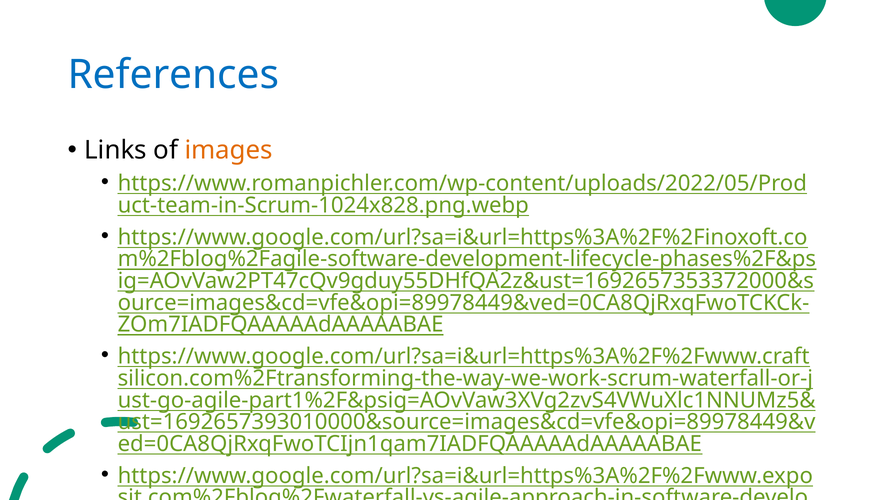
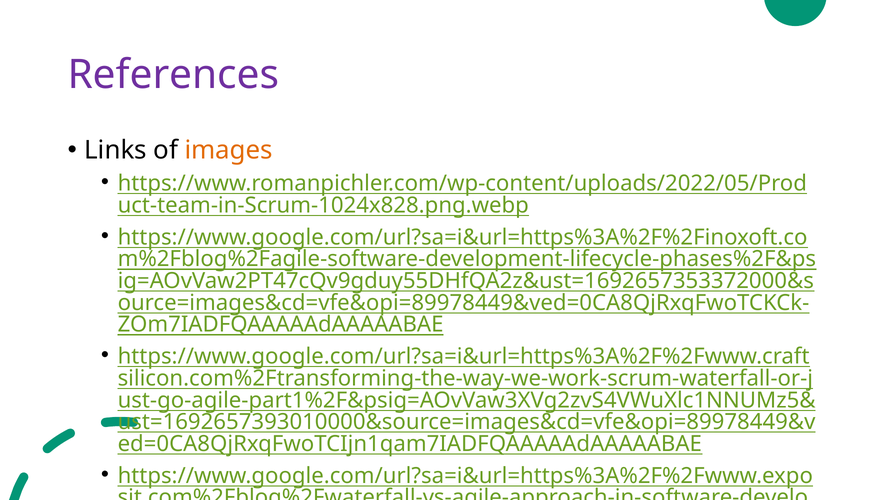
References colour: blue -> purple
